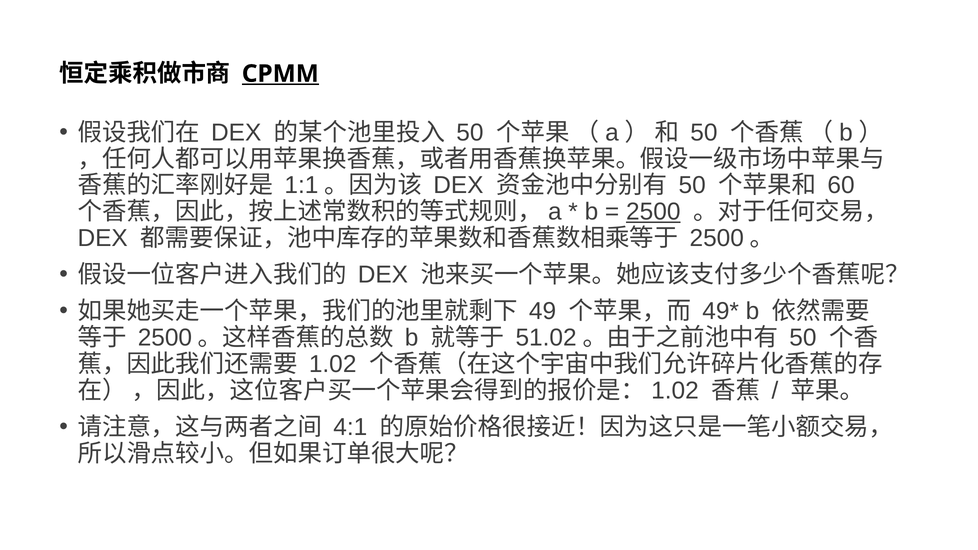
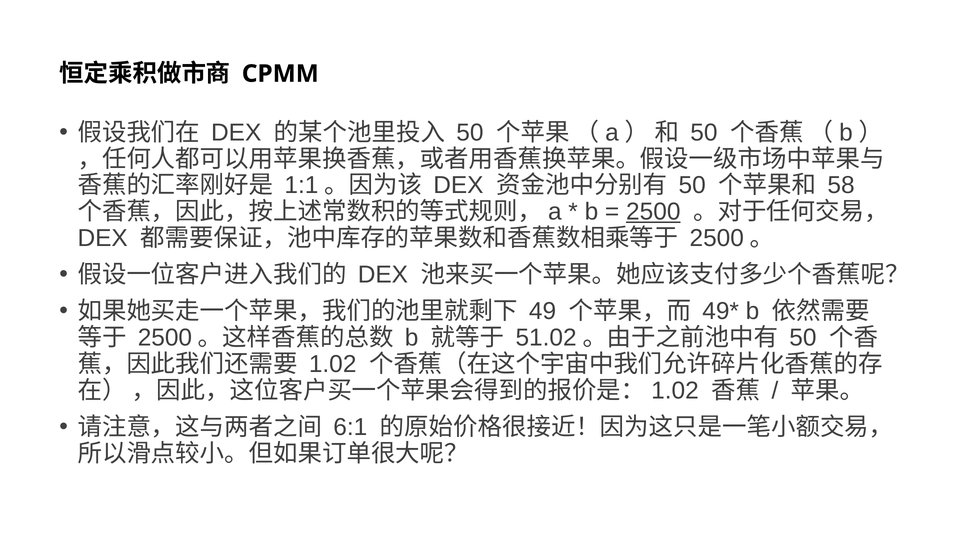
CPMM underline: present -> none
60: 60 -> 58
4:1: 4:1 -> 6:1
